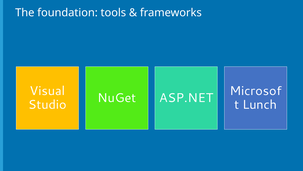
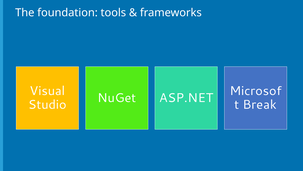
Lunch: Lunch -> Break
